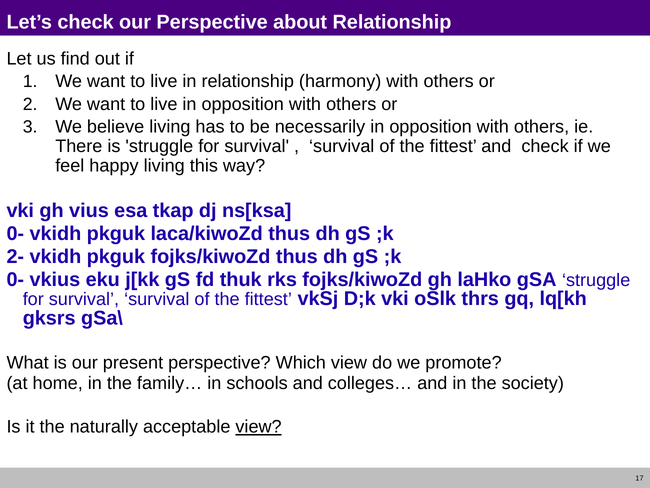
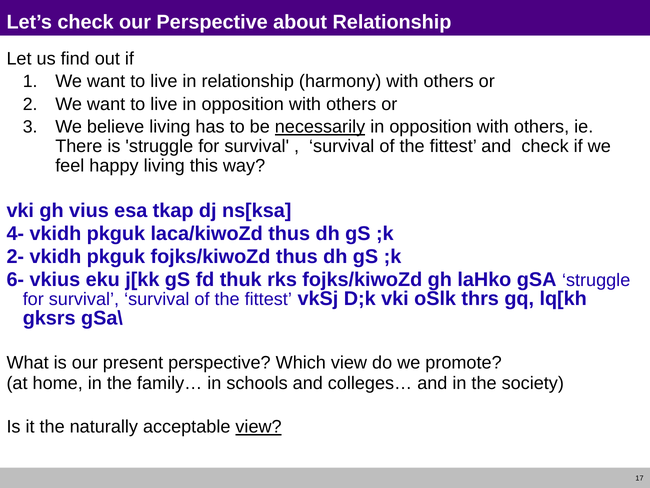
necessarily underline: none -> present
0- at (15, 234): 0- -> 4-
0- at (15, 279): 0- -> 6-
